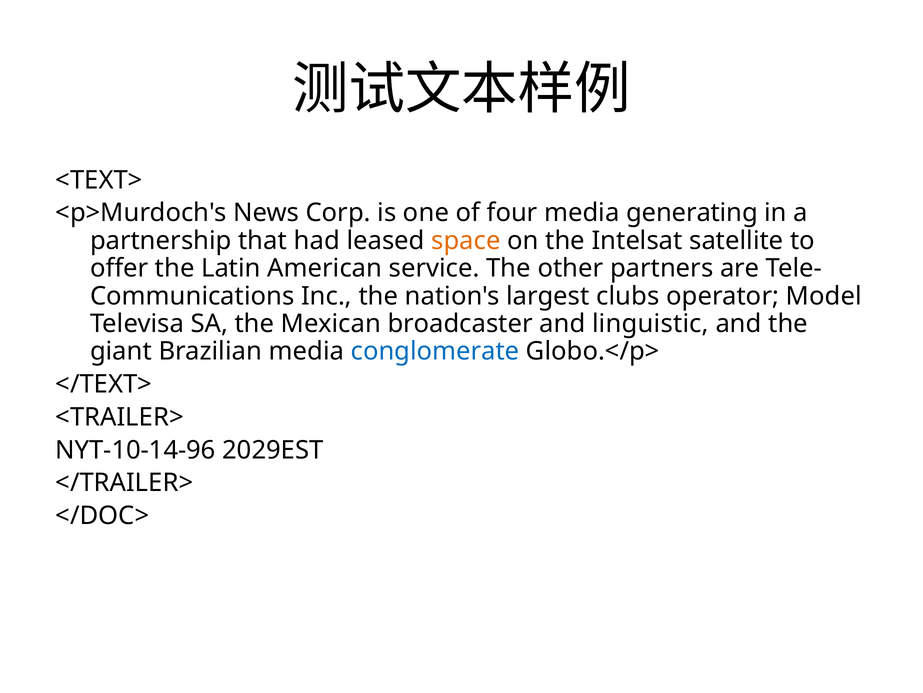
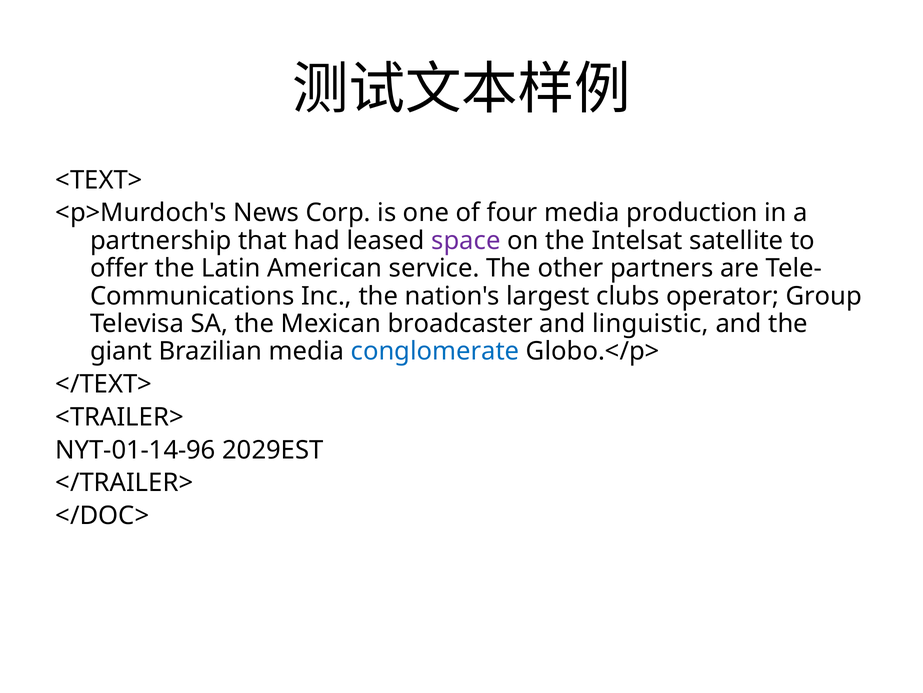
generating: generating -> production
space colour: orange -> purple
Model: Model -> Group
NYT-10-14-96: NYT-10-14-96 -> NYT-01-14-96
